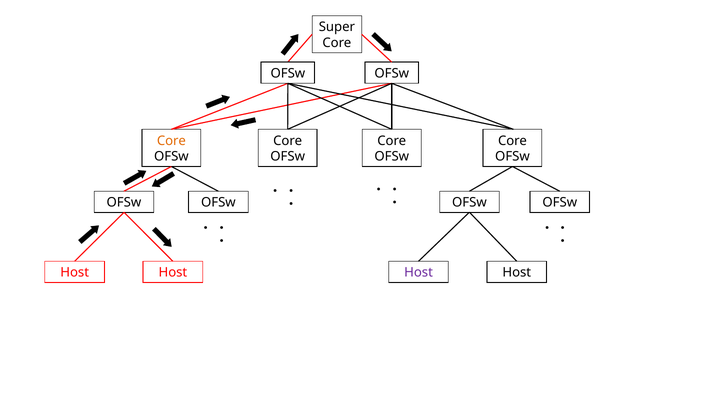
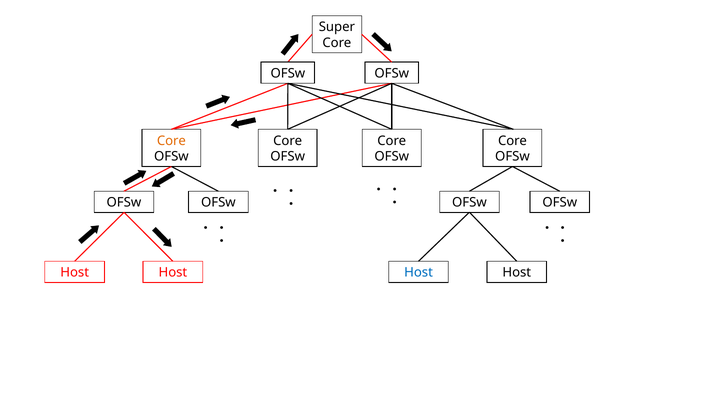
Host at (419, 273) colour: purple -> blue
